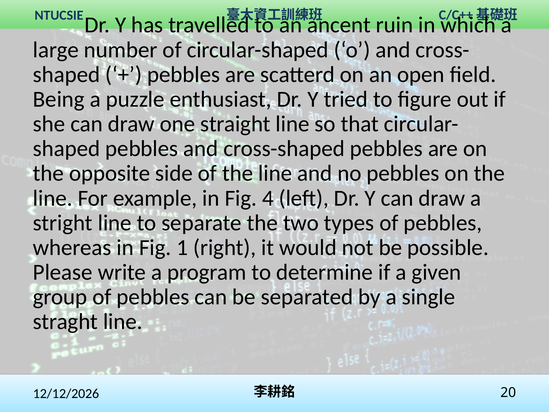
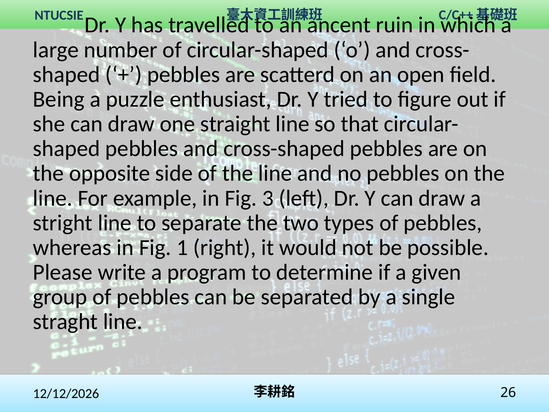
4: 4 -> 3
20: 20 -> 26
